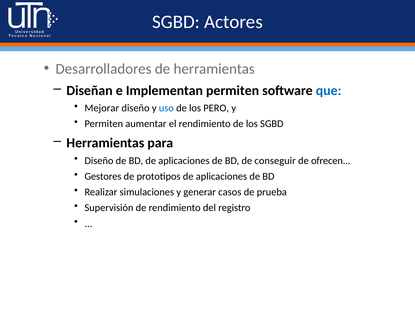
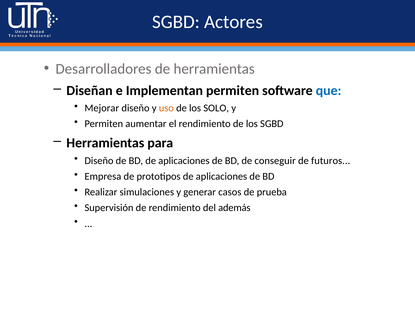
uso colour: blue -> orange
PERO: PERO -> SOLO
ofrecen: ofrecen -> futuros
Gestores: Gestores -> Empresa
registro: registro -> además
